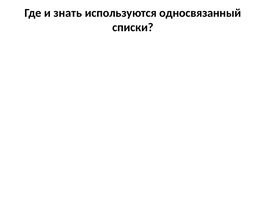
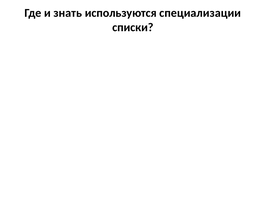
односвязанный: односвязанный -> специализации
